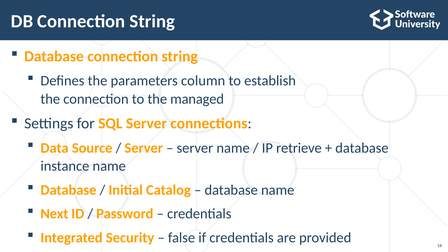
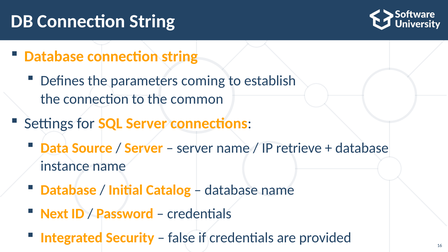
column: column -> coming
managed: managed -> common
